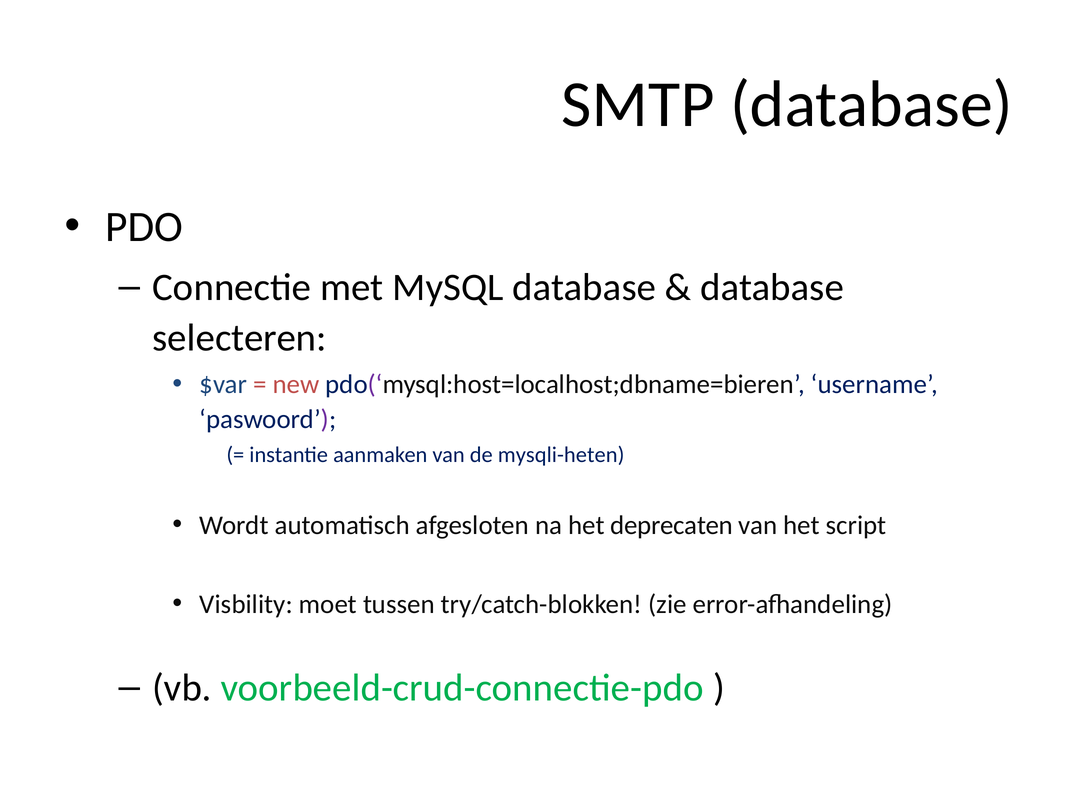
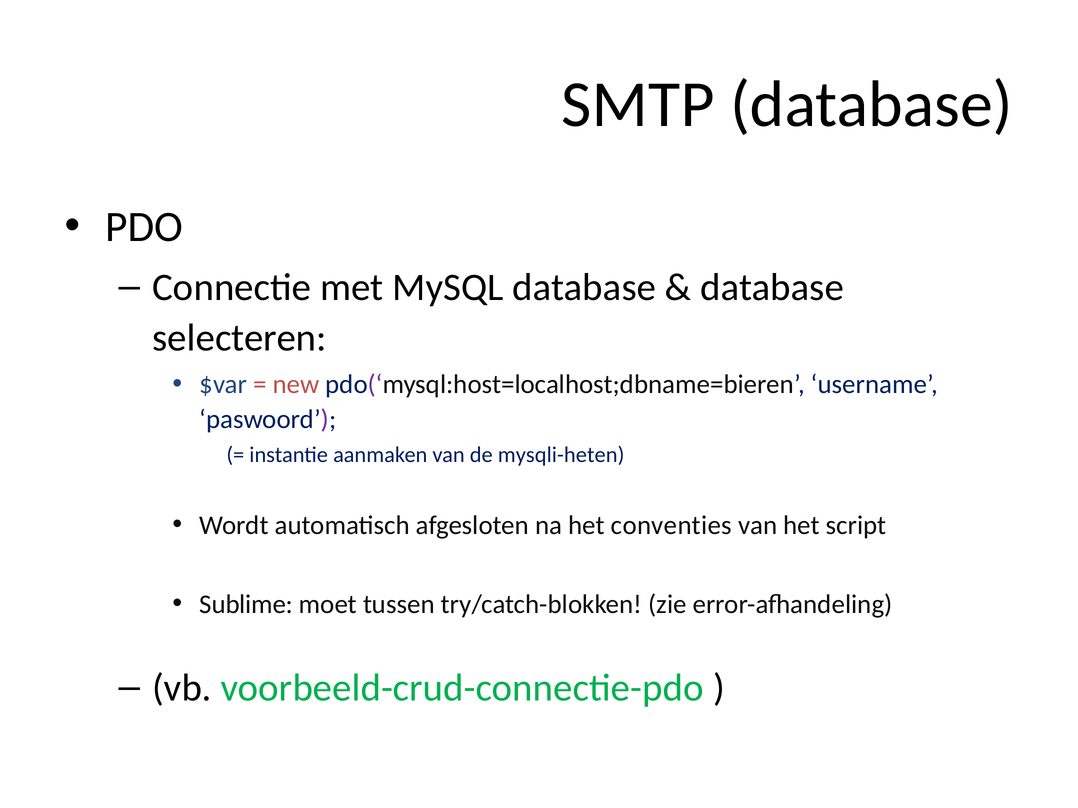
deprecaten: deprecaten -> conventies
Visbility: Visbility -> Sublime
